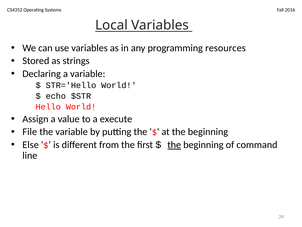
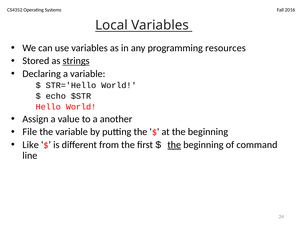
strings underline: none -> present
execute: execute -> another
Else: Else -> Like
